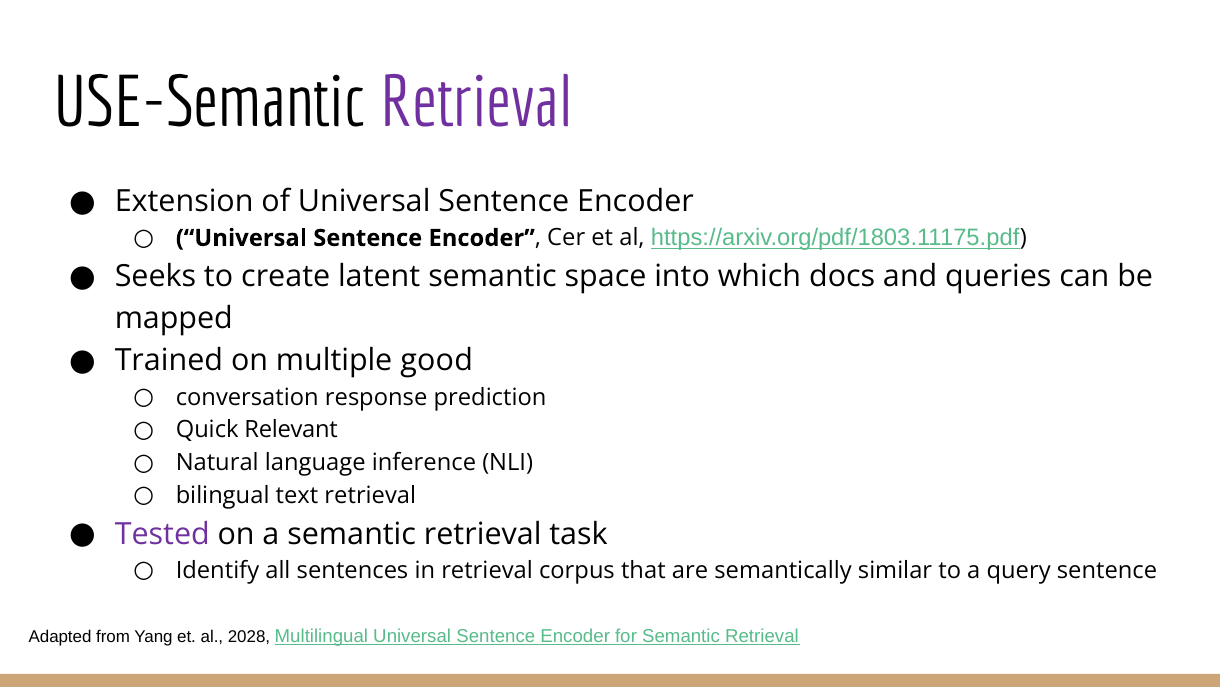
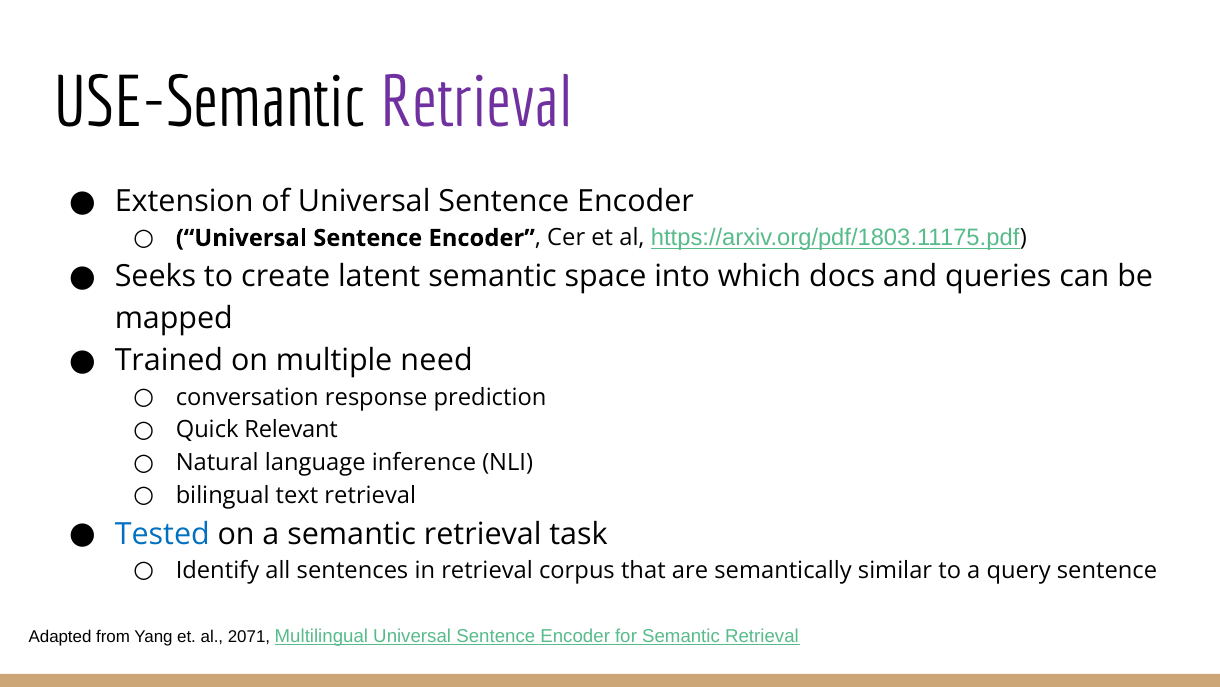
good: good -> need
Tested colour: purple -> blue
2028: 2028 -> 2071
